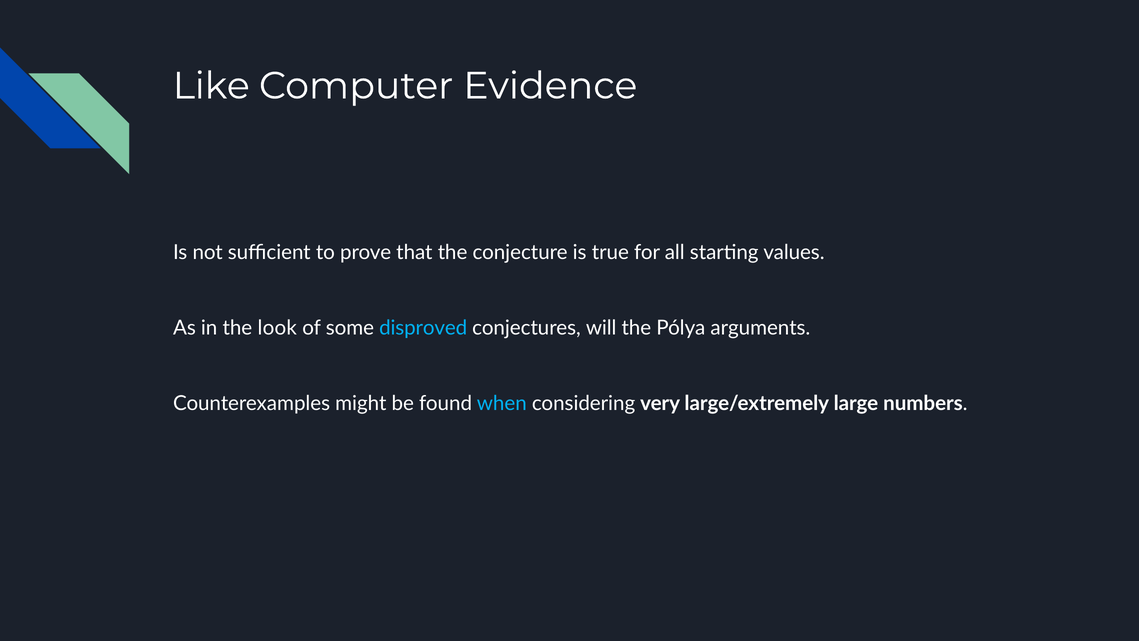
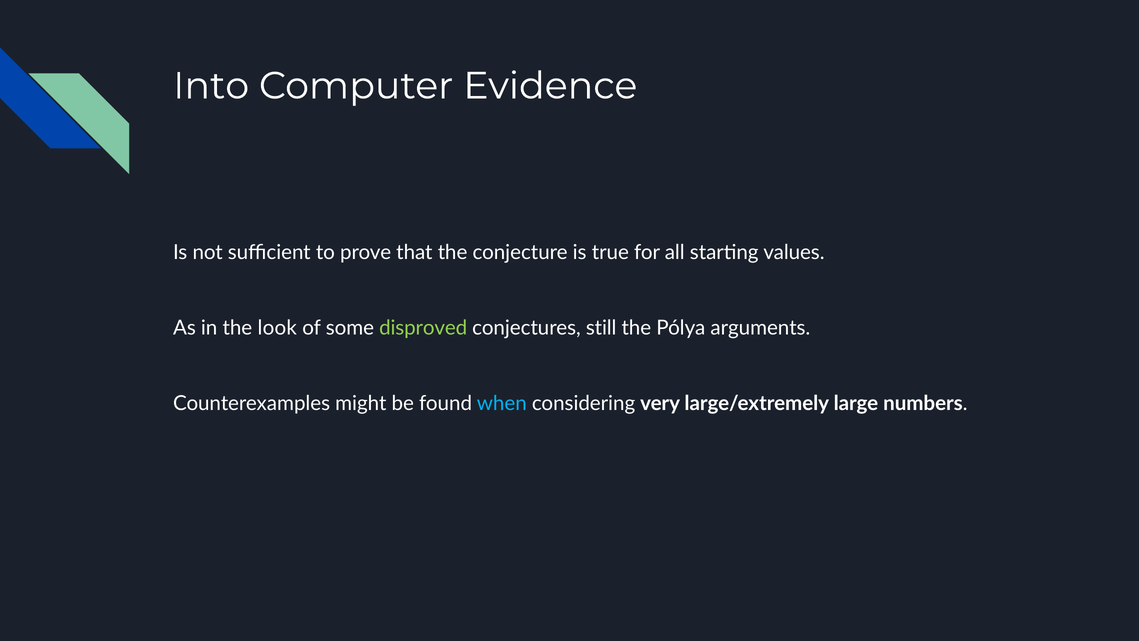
Like: Like -> Into
disproved colour: light blue -> light green
will: will -> still
